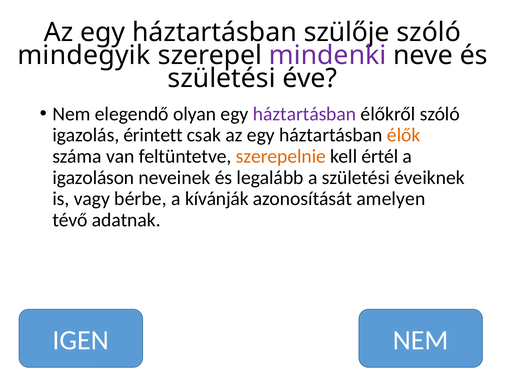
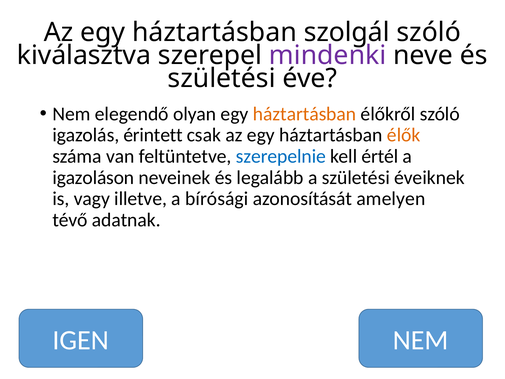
szülője: szülője -> szolgál
mindegyik: mindegyik -> kiválasztva
háztartásban at (305, 114) colour: purple -> orange
szerepelnie colour: orange -> blue
bérbe: bérbe -> illetve
kívánják: kívánják -> bírósági
